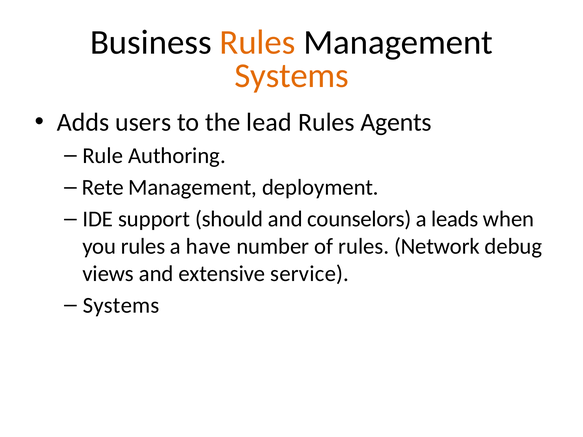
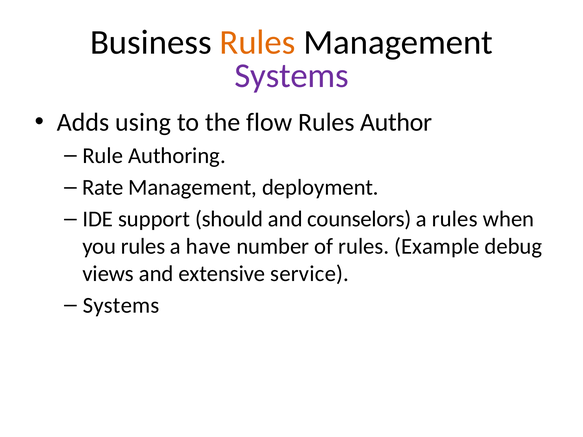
Systems at (292, 76) colour: orange -> purple
users: users -> using
lead: lead -> flow
Agents: Agents -> Author
Rete: Rete -> Rate
a leads: leads -> rules
Network: Network -> Example
